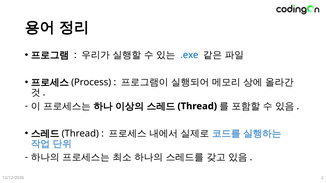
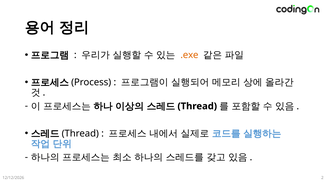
.exe colour: blue -> orange
